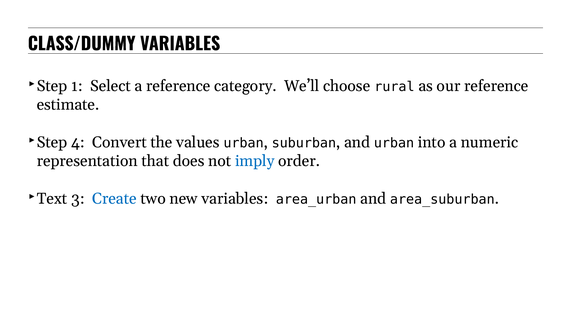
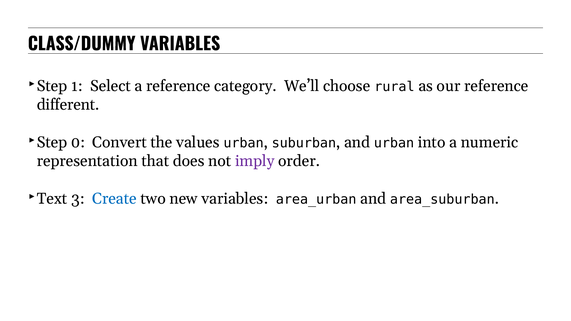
estimate: estimate -> different
4: 4 -> 0
imply colour: blue -> purple
